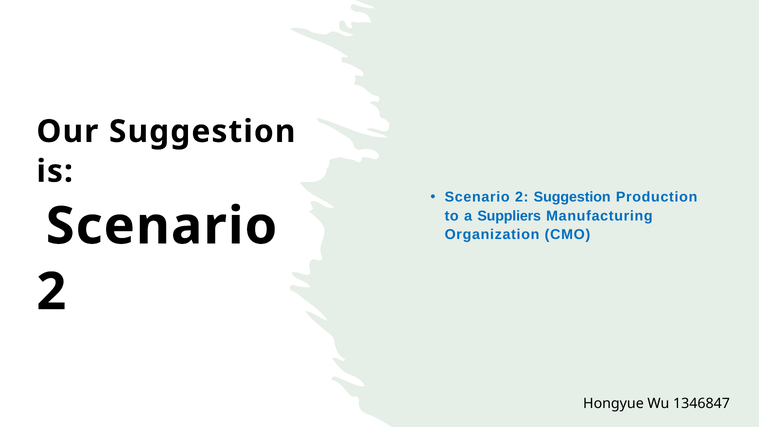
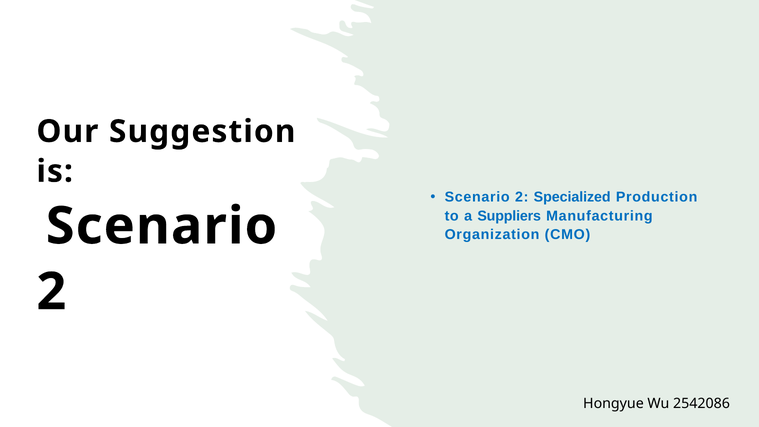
2 Suggestion: Suggestion -> Specialized
1346847: 1346847 -> 2542086
